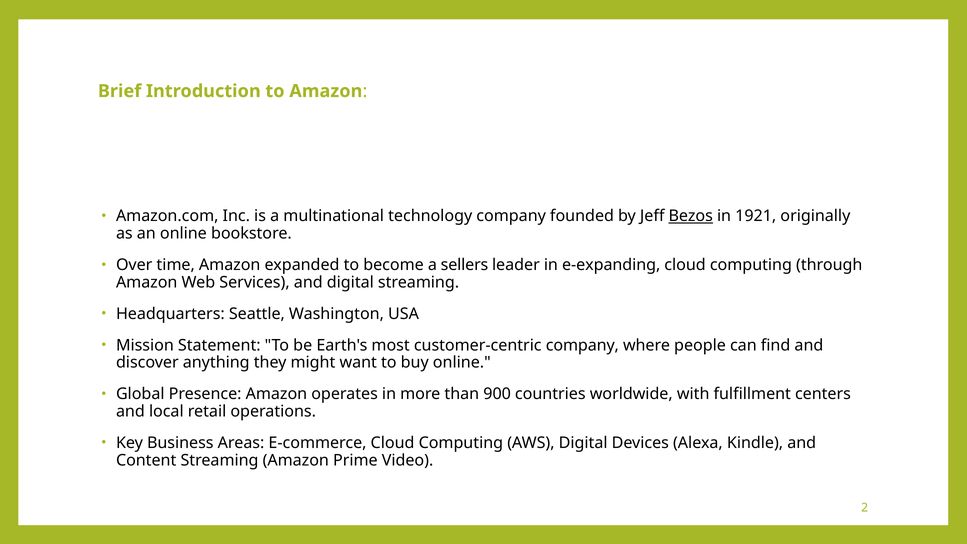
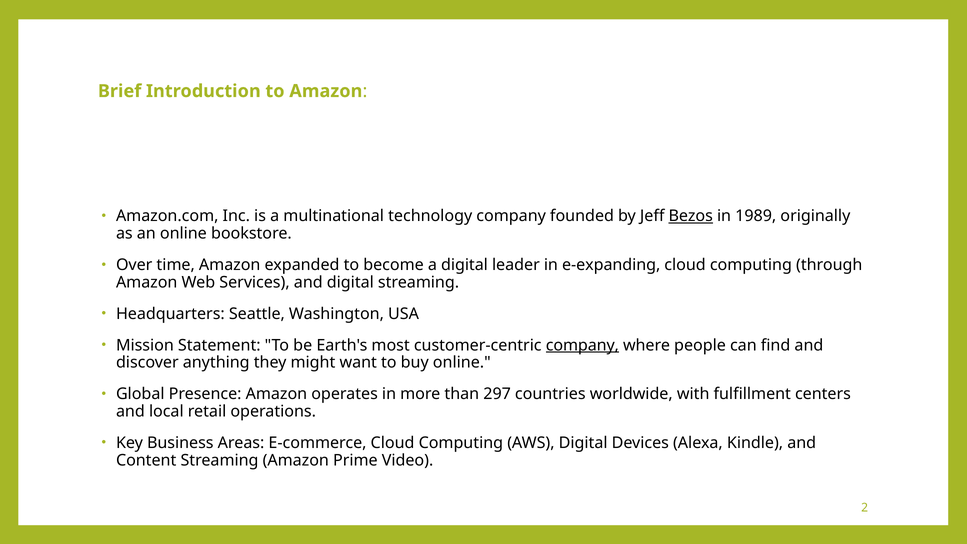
1921: 1921 -> 1989
a sellers: sellers -> digital
company at (582, 345) underline: none -> present
900: 900 -> 297
